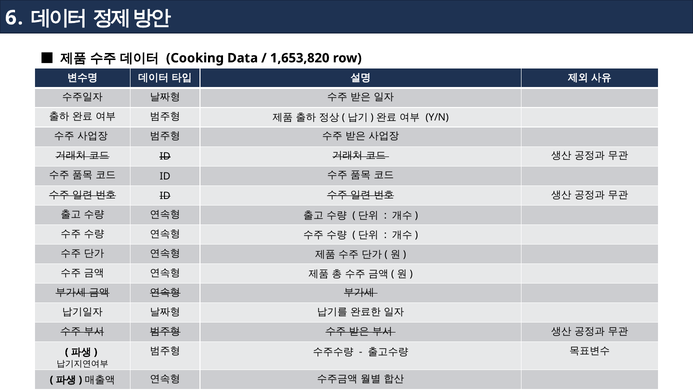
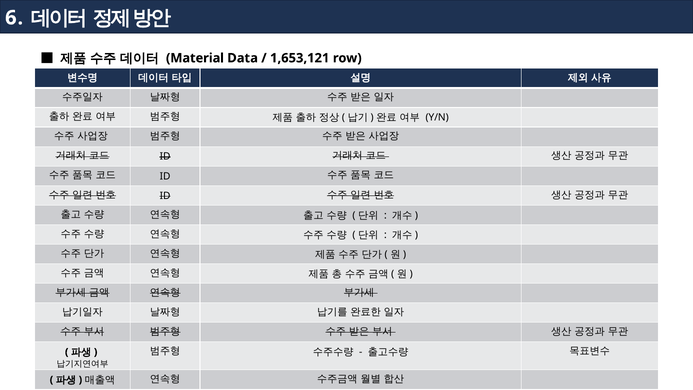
Cooking: Cooking -> Material
1,653,820: 1,653,820 -> 1,653,121
